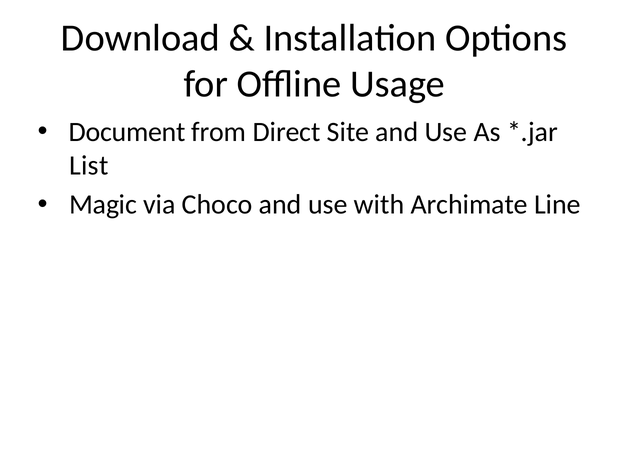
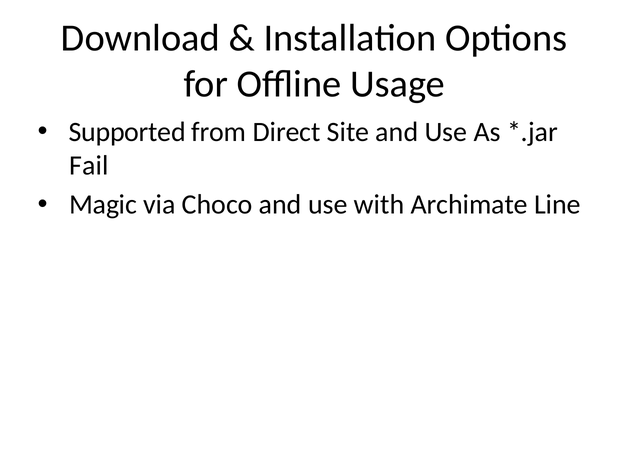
Document: Document -> Supported
List: List -> Fail
